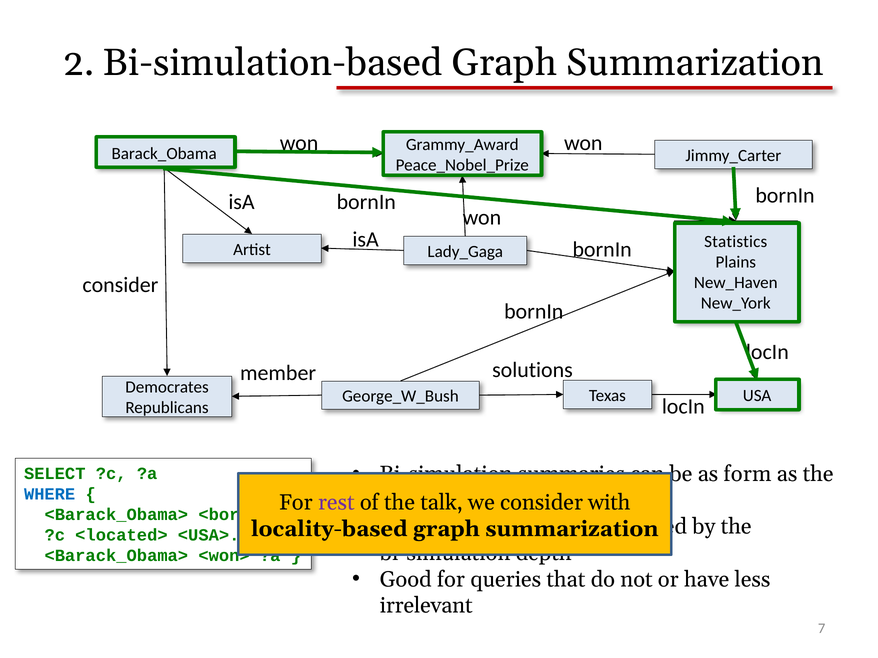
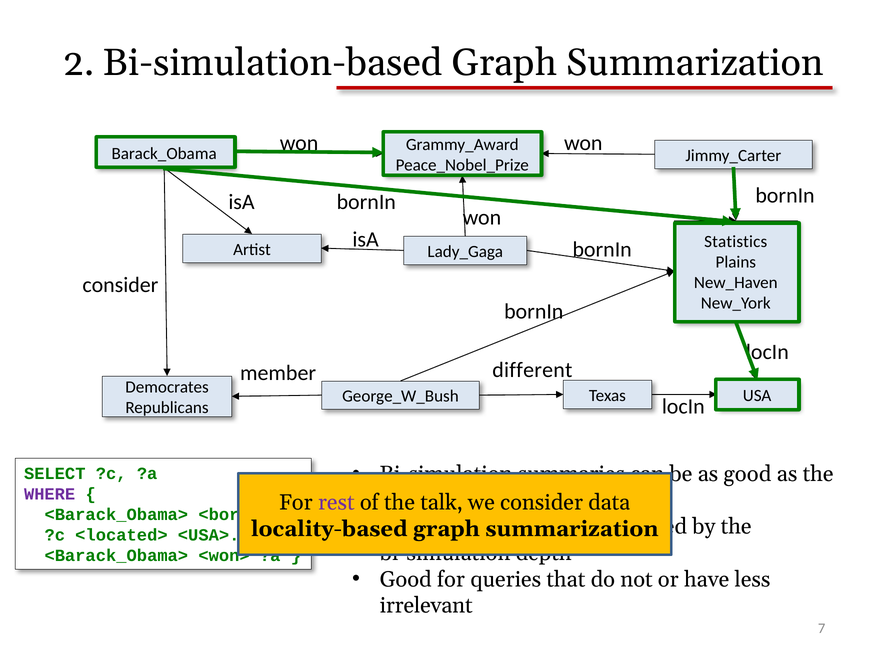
solutions: solutions -> different
as form: form -> good
WHERE colour: blue -> purple
consider with: with -> data
